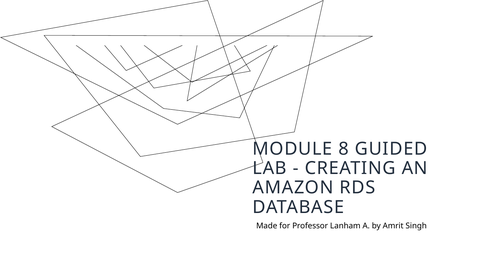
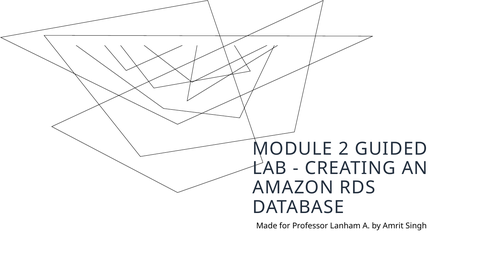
8: 8 -> 2
